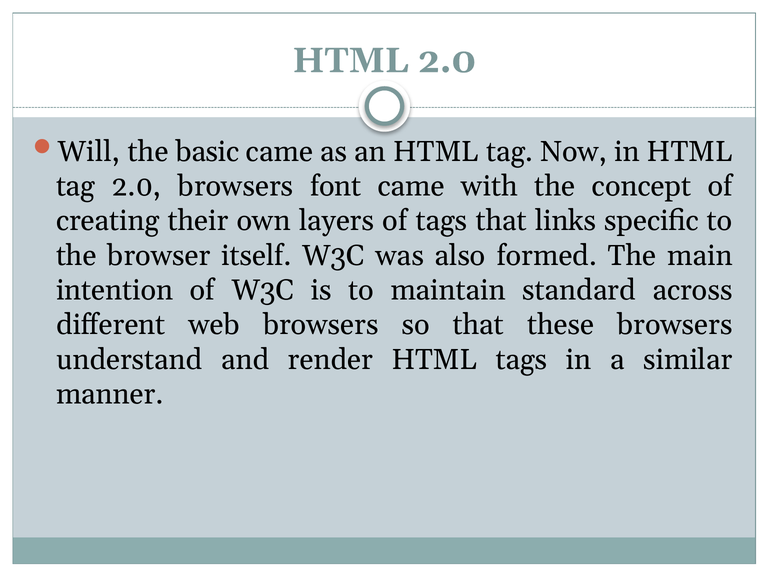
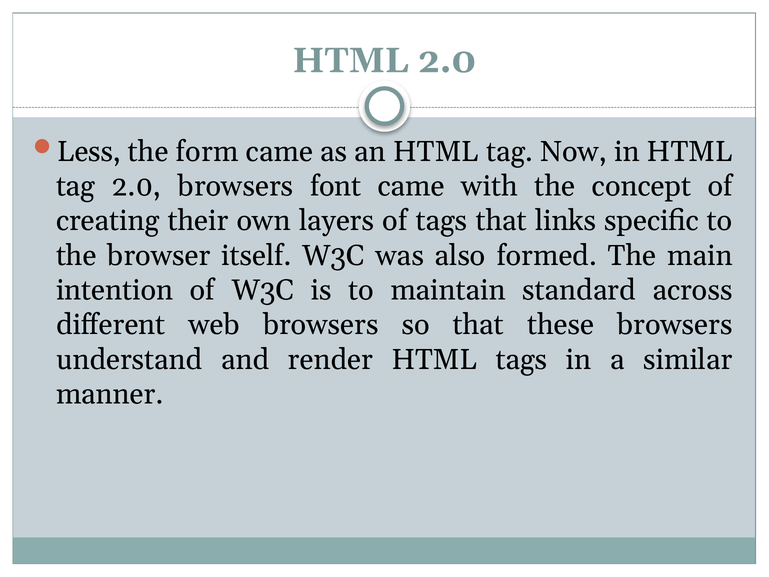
Will: Will -> Less
basic: basic -> form
